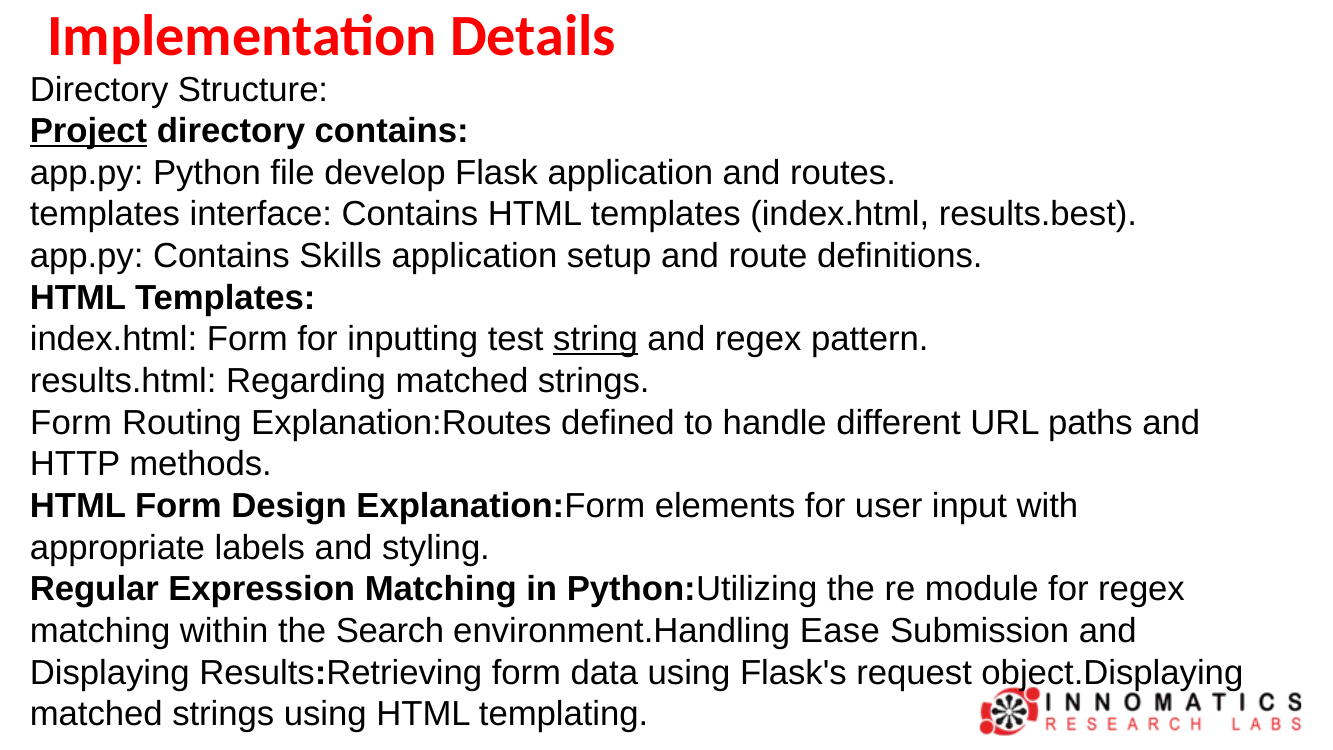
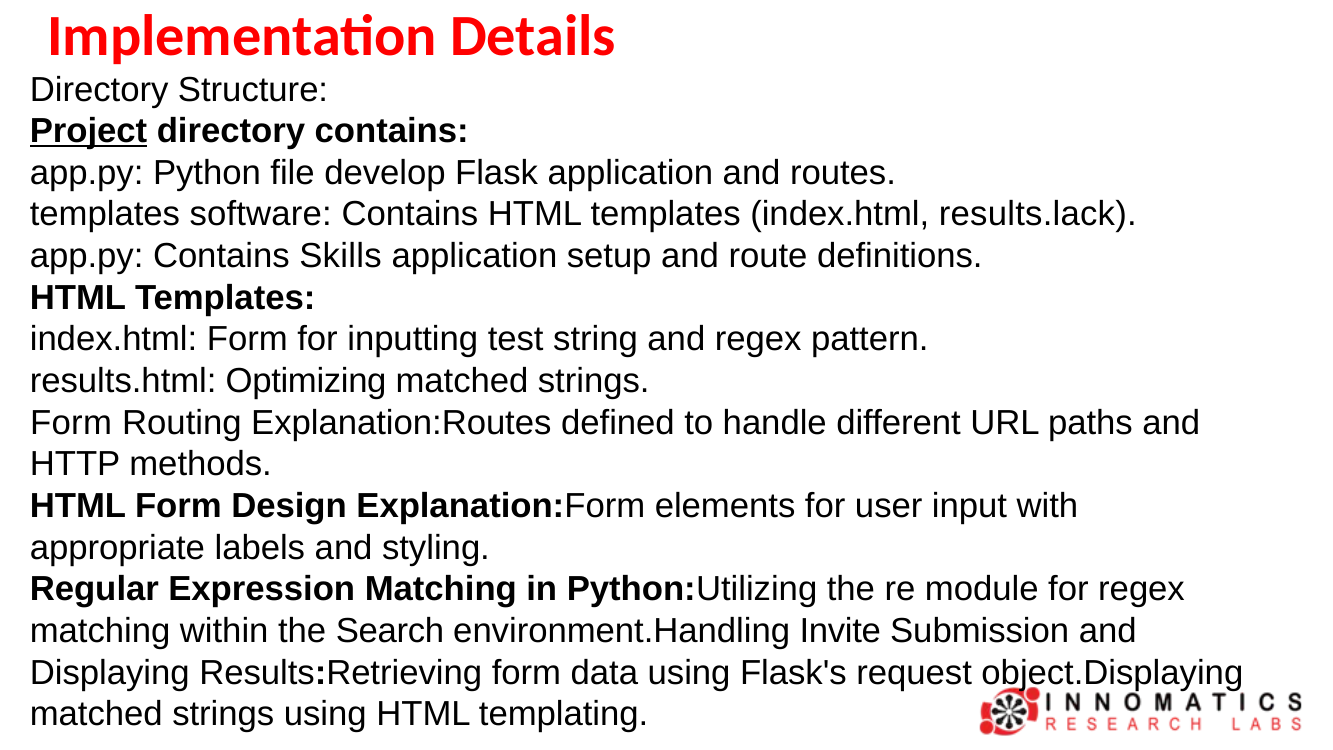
interface: interface -> software
results.best: results.best -> results.lack
string underline: present -> none
Regarding: Regarding -> Optimizing
Ease: Ease -> Invite
